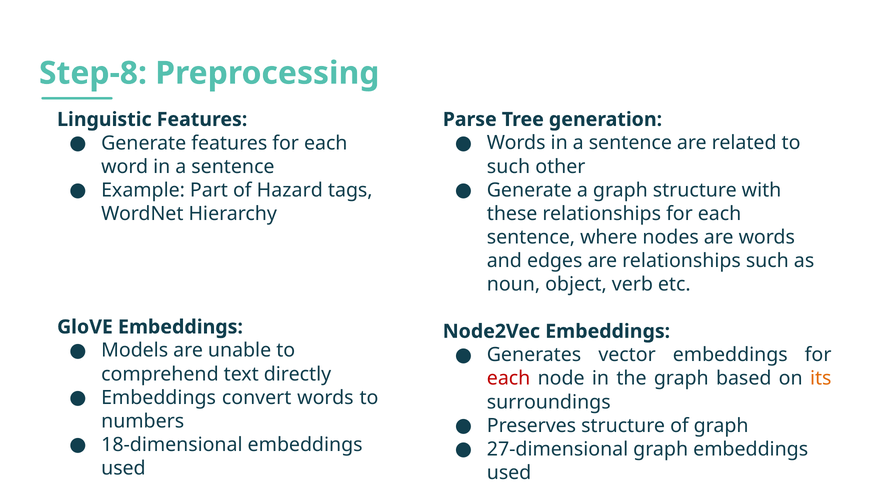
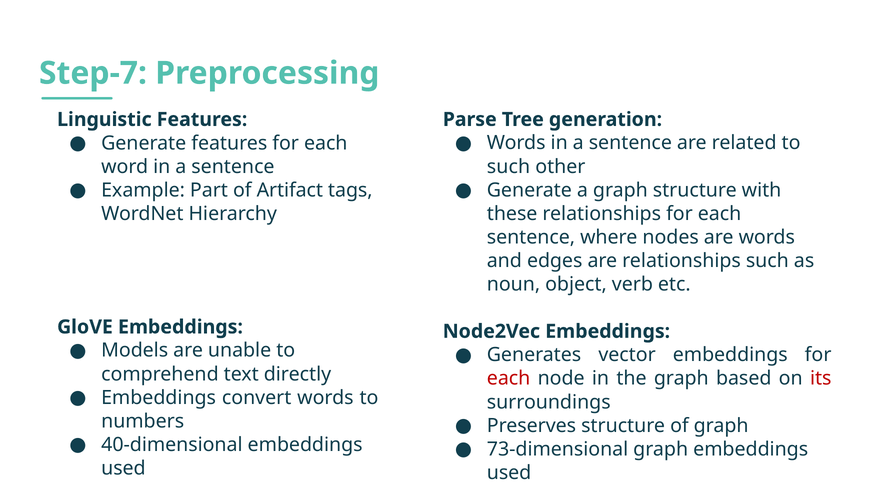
Step-8: Step-8 -> Step-7
Hazard: Hazard -> Artifact
its colour: orange -> red
18-dimensional: 18-dimensional -> 40-dimensional
27-dimensional: 27-dimensional -> 73-dimensional
